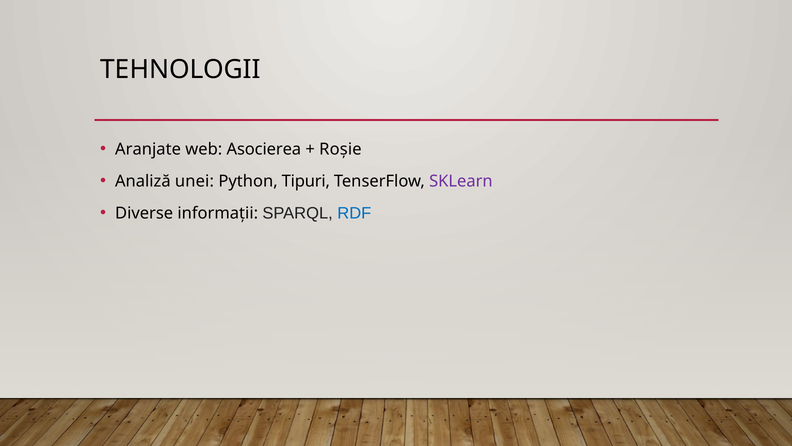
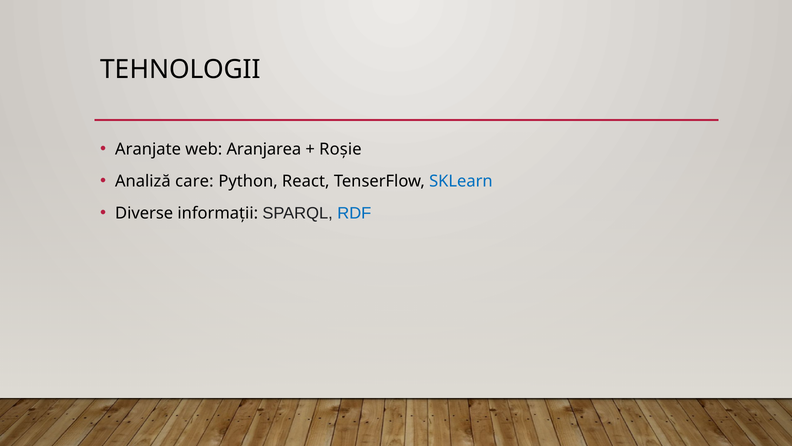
Asocierea: Asocierea -> Aranjarea
unei: unei -> care
Tipuri: Tipuri -> React
SKLearn colour: purple -> blue
